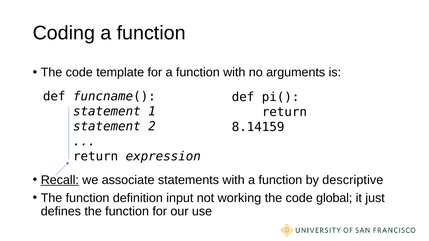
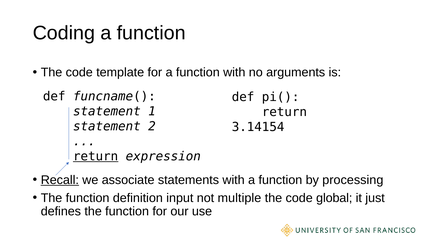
8.14159: 8.14159 -> 3.14154
return at (96, 156) underline: none -> present
descriptive: descriptive -> processing
working: working -> multiple
